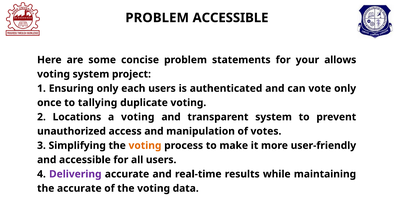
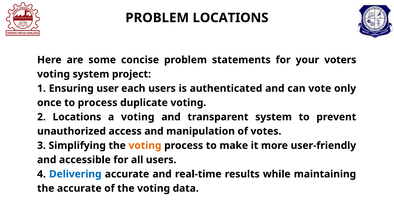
PROBLEM ACCESSIBLE: ACCESSIBLE -> LOCATIONS
allows: allows -> voters
Ensuring only: only -> user
to tallying: tallying -> process
Delivering colour: purple -> blue
